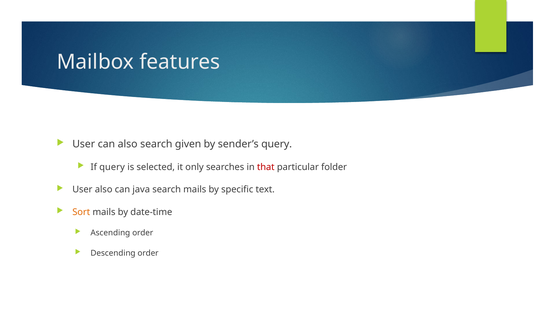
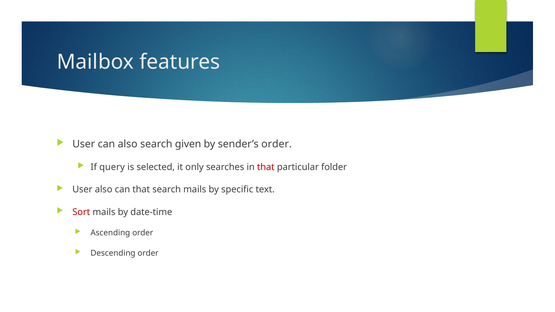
sender’s query: query -> order
can java: java -> that
Sort colour: orange -> red
